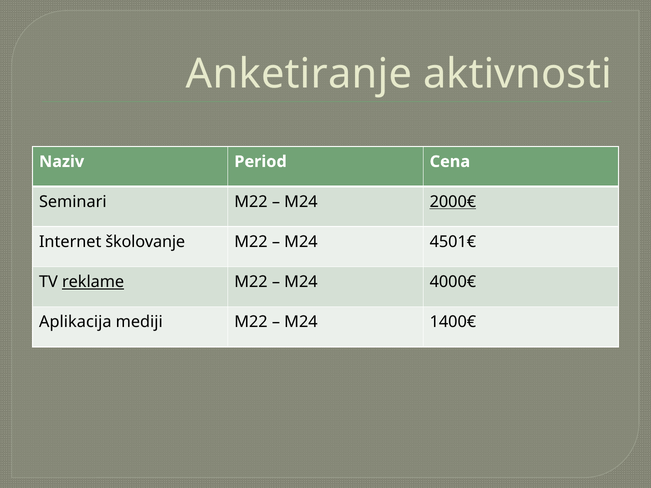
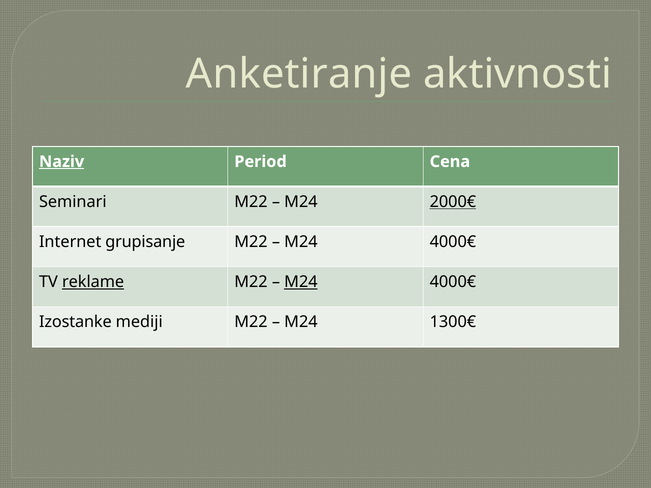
Naziv underline: none -> present
školovanje: školovanje -> grupisanje
4501€ at (453, 242): 4501€ -> 4000€
M24 at (301, 282) underline: none -> present
Aplikacija: Aplikacija -> Izostanke
1400€: 1400€ -> 1300€
